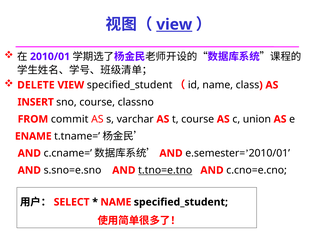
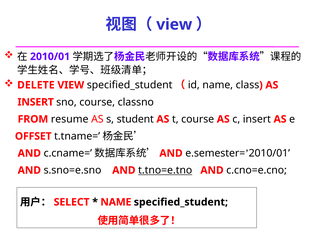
view at (174, 24) underline: present -> none
commit: commit -> resume
varchar: varchar -> student
c union: union -> insert
ENAME: ENAME -> OFFSET
